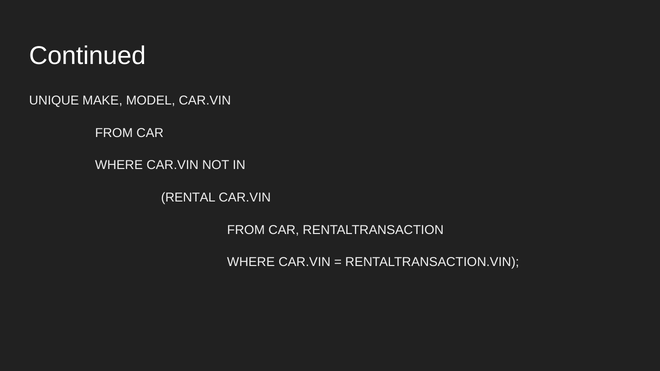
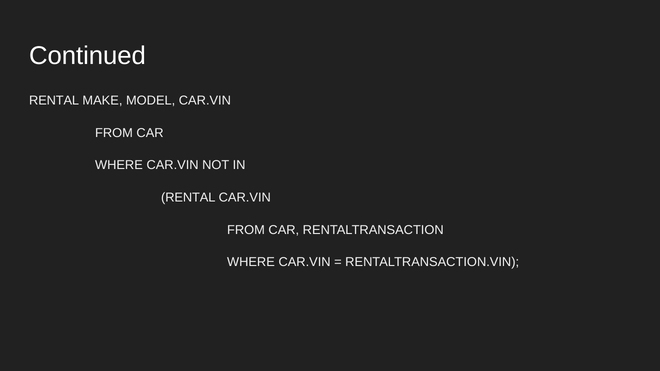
UNIQUE at (54, 101): UNIQUE -> RENTAL
